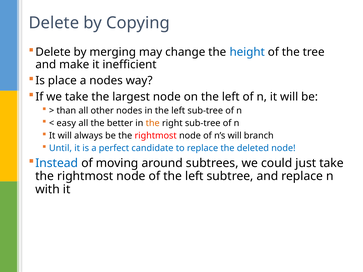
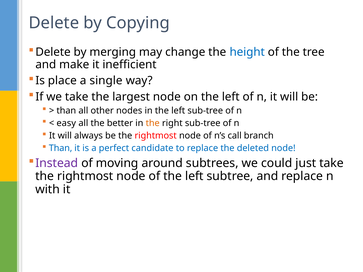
a nodes: nodes -> single
n’s will: will -> call
Until at (60, 148): Until -> Than
Instead colour: blue -> purple
